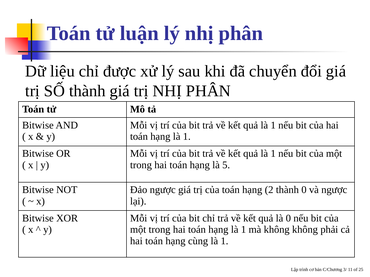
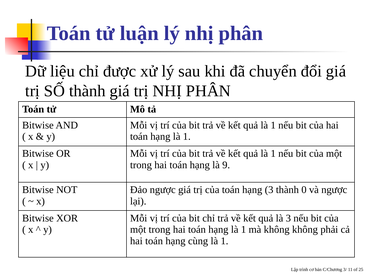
5: 5 -> 9
hạng 2: 2 -> 3
là 0: 0 -> 3
